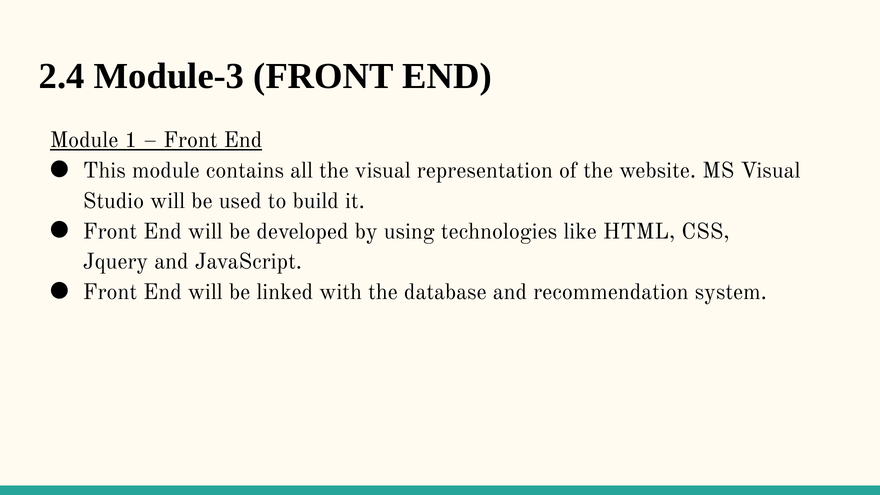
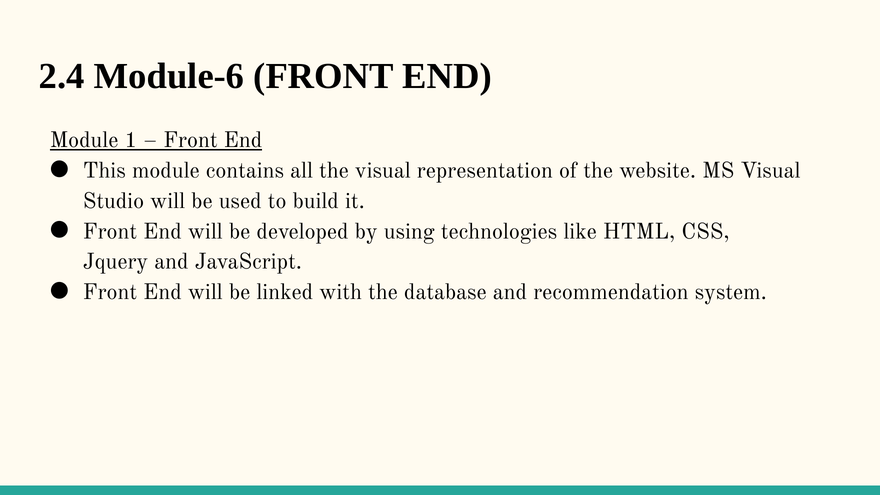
Module-3: Module-3 -> Module-6
